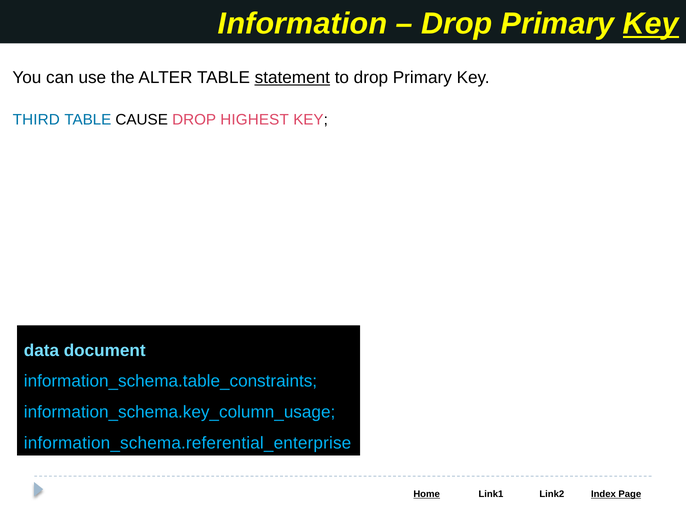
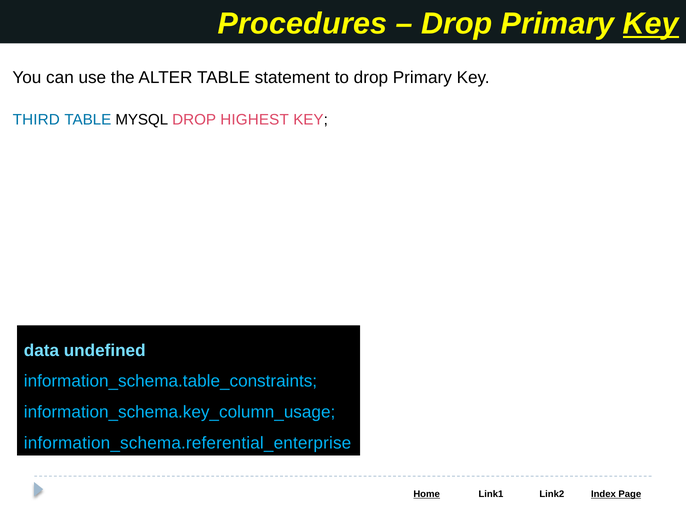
Information: Information -> Procedures
statement underline: present -> none
CAUSE: CAUSE -> MYSQL
document: document -> undefined
